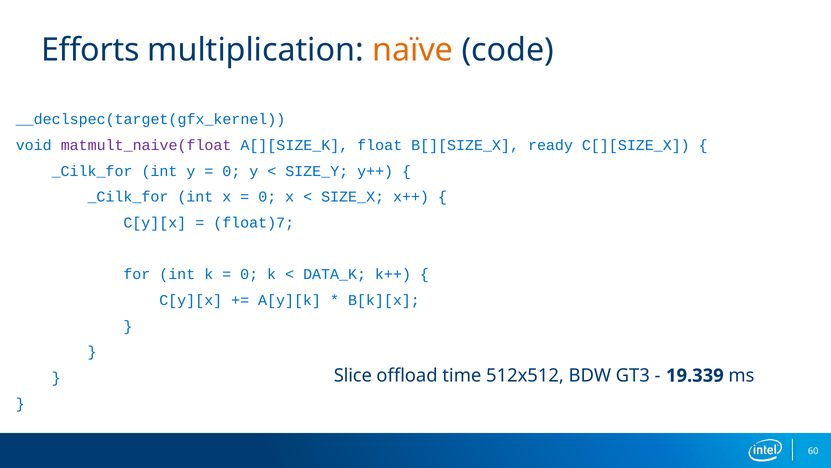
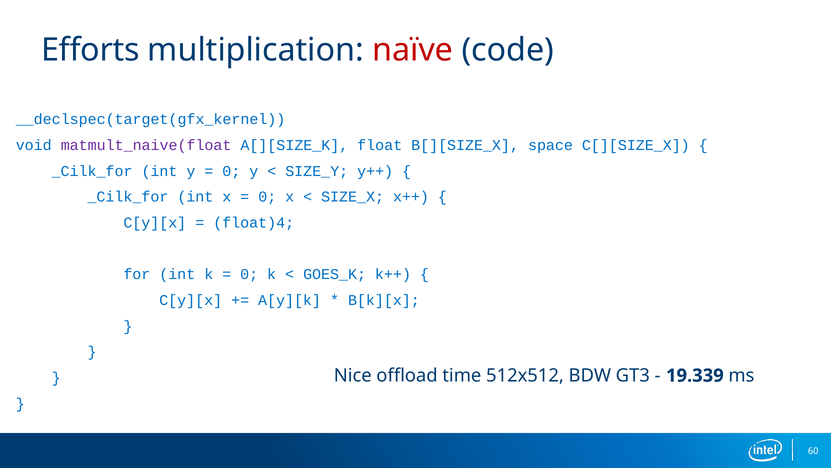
naïve colour: orange -> red
ready: ready -> space
float)7: float)7 -> float)4
DATA_K: DATA_K -> GOES_K
Slice: Slice -> Nice
